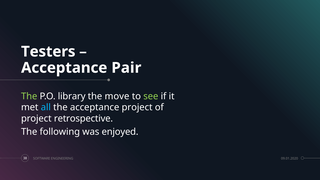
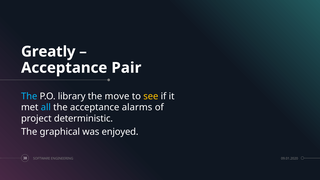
Testers: Testers -> Greatly
The at (29, 96) colour: light green -> light blue
see colour: light green -> yellow
acceptance project: project -> alarms
retrospective: retrospective -> deterministic
following: following -> graphical
